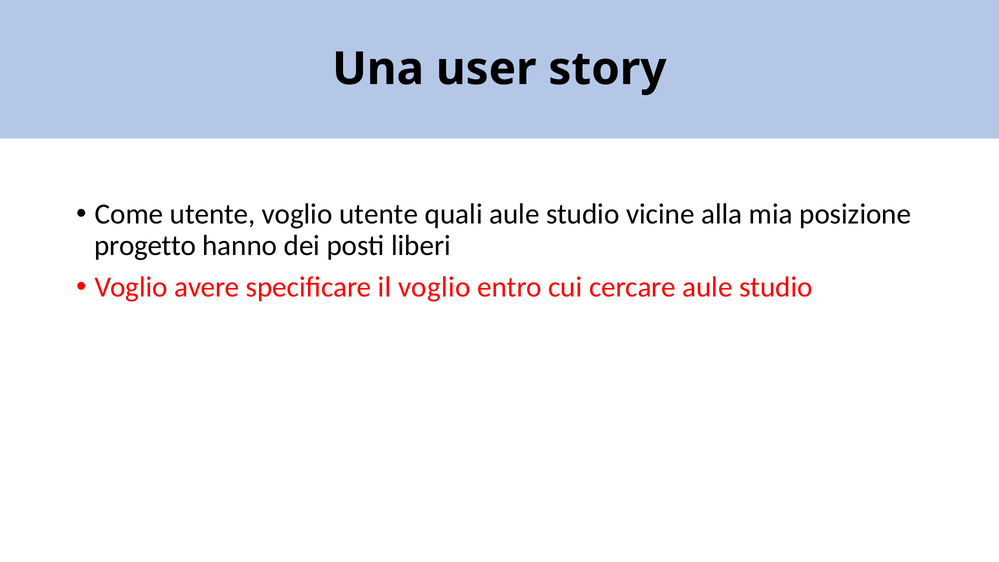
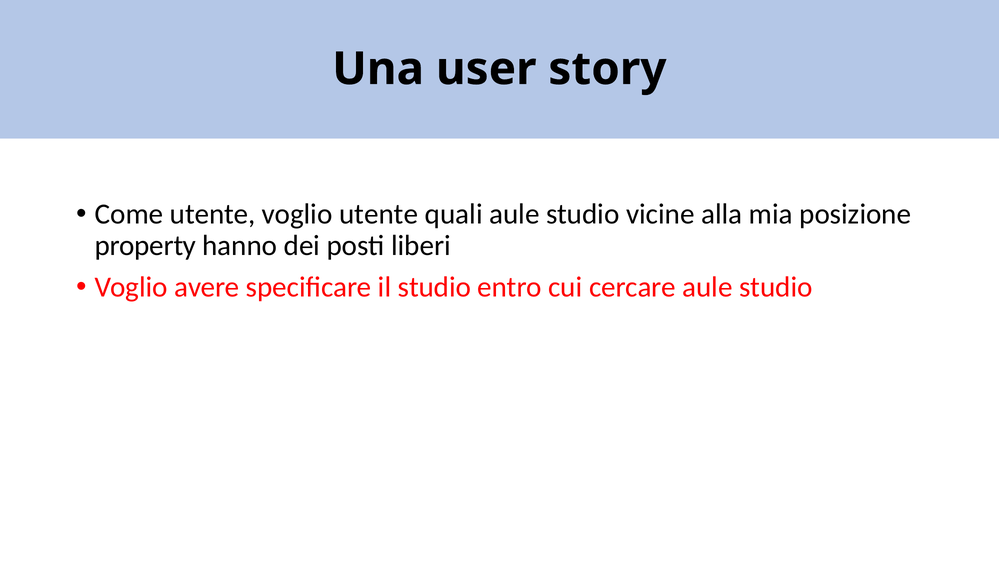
progetto: progetto -> property
il voglio: voglio -> studio
